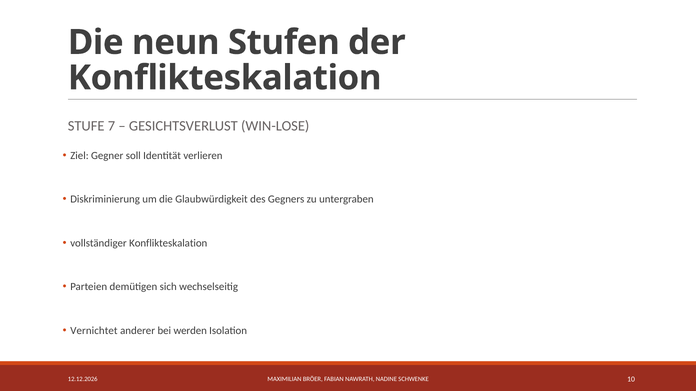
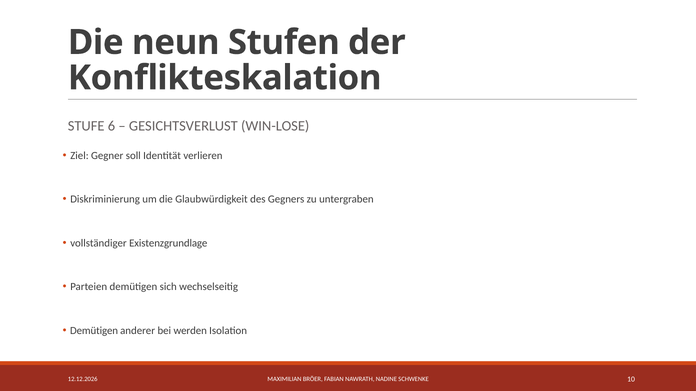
7: 7 -> 6
vollständiger Konflikteskalation: Konflikteskalation -> Existenzgrundlage
Vernichtet at (94, 331): Vernichtet -> Demütigen
